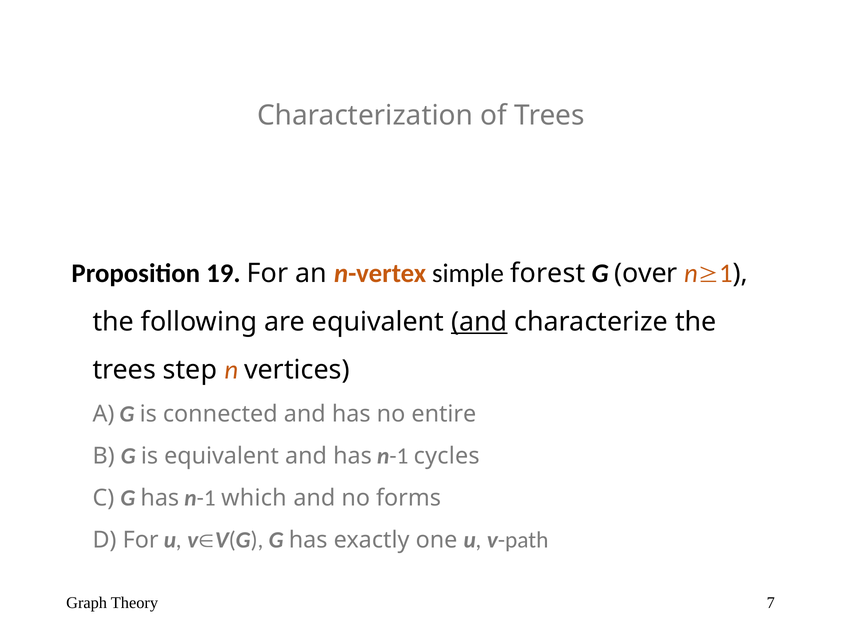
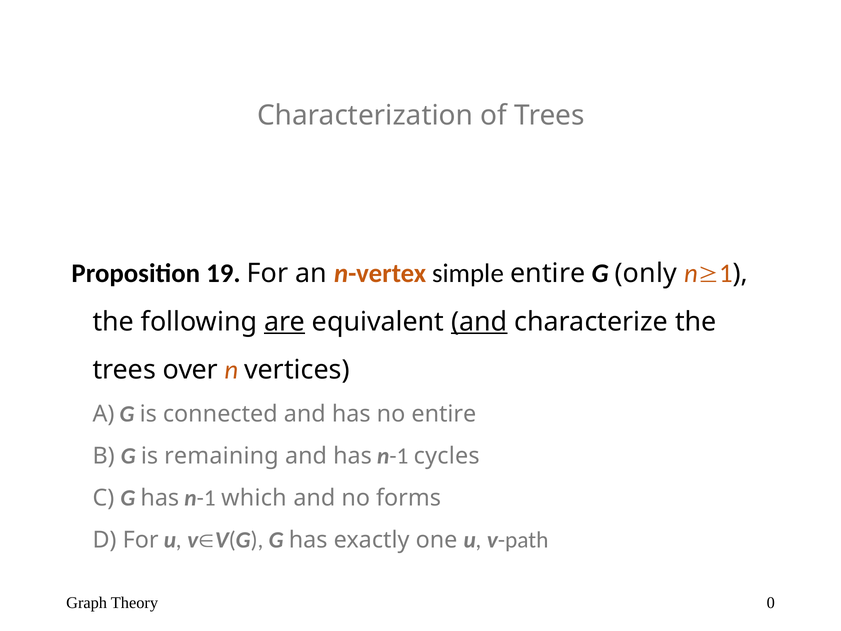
simple forest: forest -> entire
over: over -> only
are underline: none -> present
step: step -> over
is equivalent: equivalent -> remaining
7: 7 -> 0
